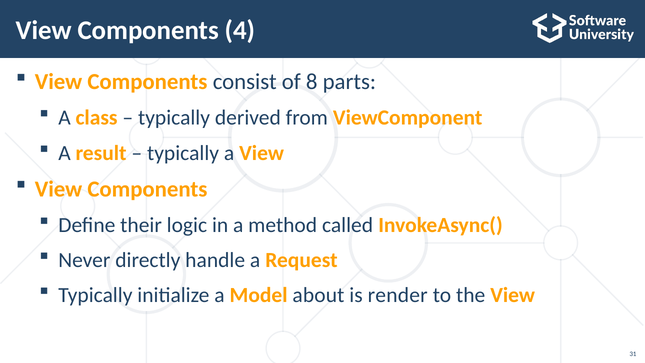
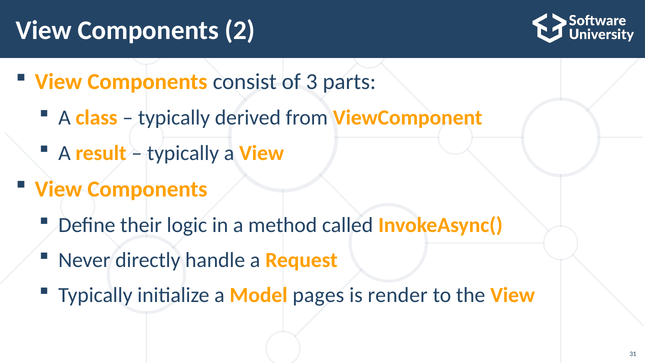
4: 4 -> 2
8: 8 -> 3
about: about -> pages
